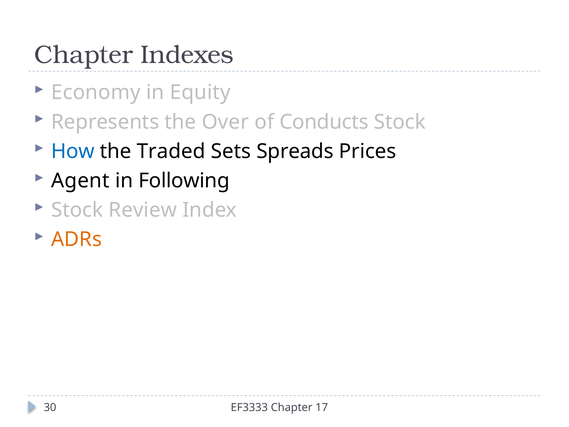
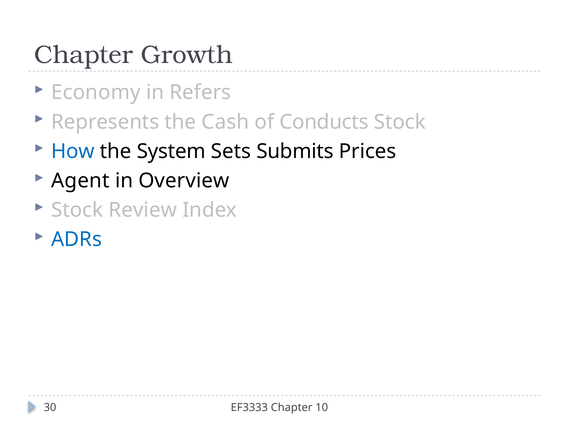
Indexes: Indexes -> Growth
Equity: Equity -> Refers
Over: Over -> Cash
Traded: Traded -> System
Spreads: Spreads -> Submits
Following: Following -> Overview
ADRs colour: orange -> blue
17: 17 -> 10
